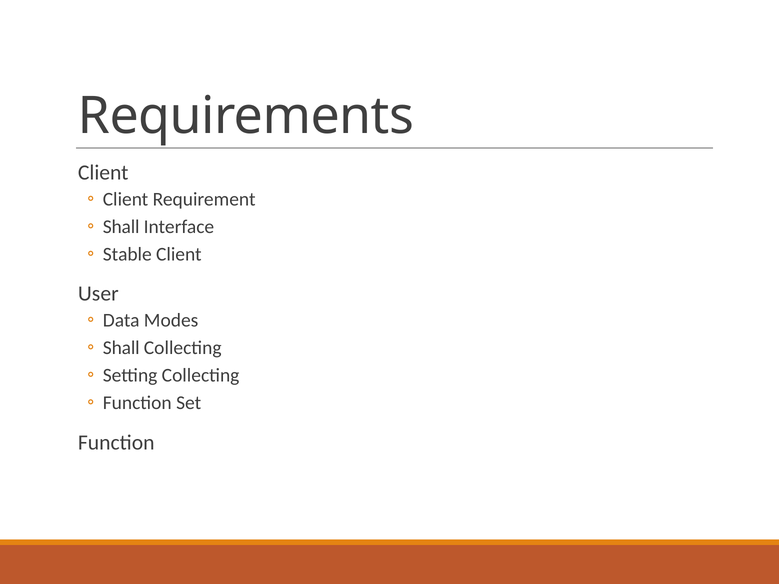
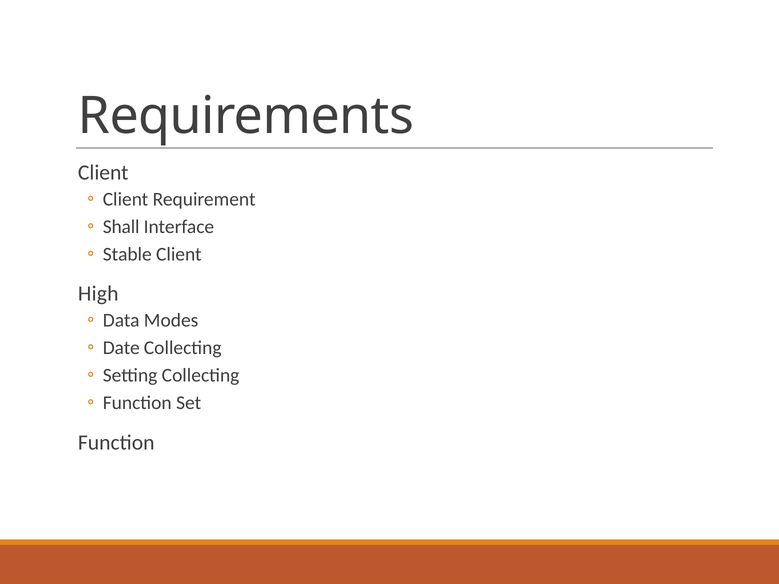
User: User -> High
Shall at (121, 348): Shall -> Date
